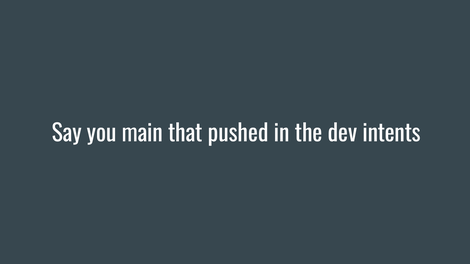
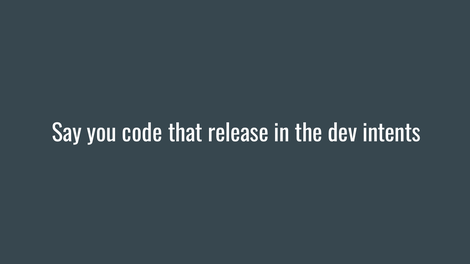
main: main -> code
pushed: pushed -> release
